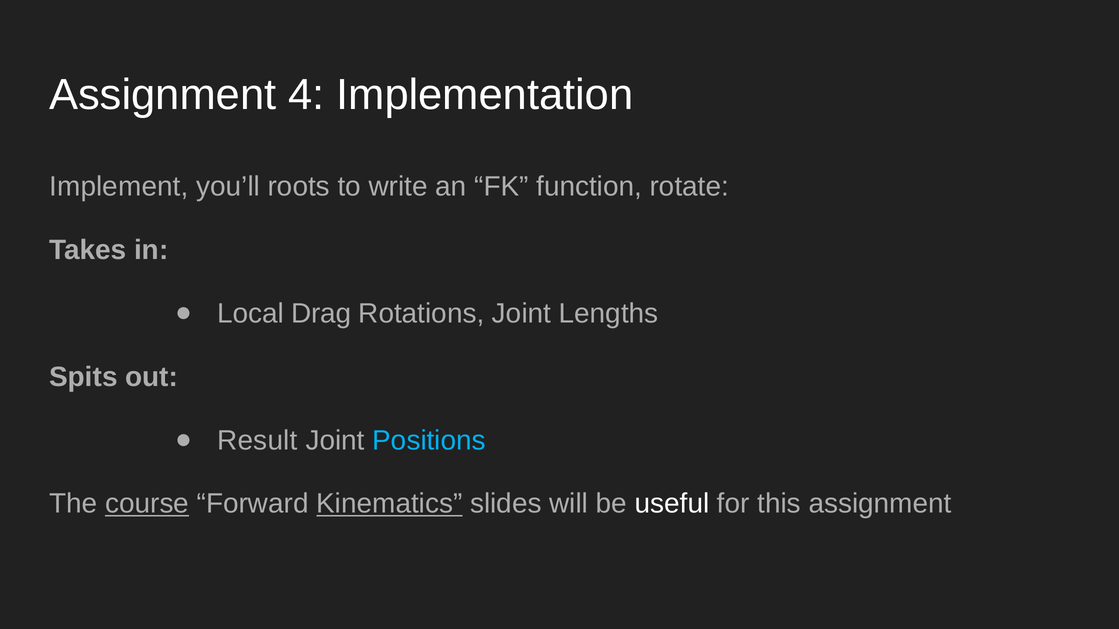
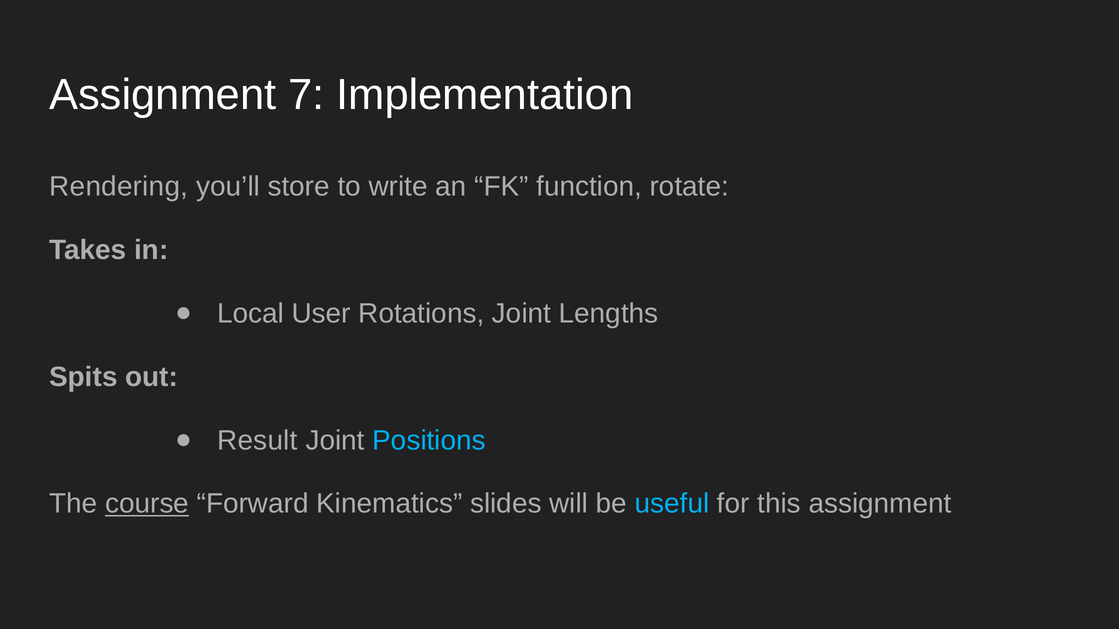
4: 4 -> 7
Implement: Implement -> Rendering
roots: roots -> store
Drag: Drag -> User
Kinematics underline: present -> none
useful colour: white -> light blue
